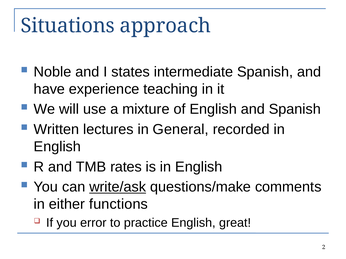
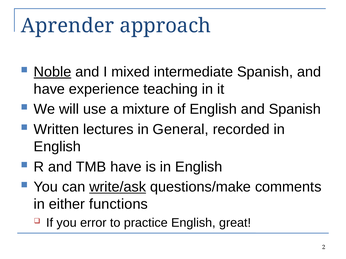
Situations: Situations -> Aprender
Noble underline: none -> present
states: states -> mixed
TMB rates: rates -> have
